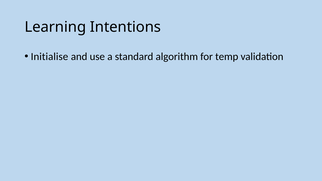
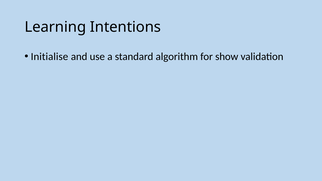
temp: temp -> show
